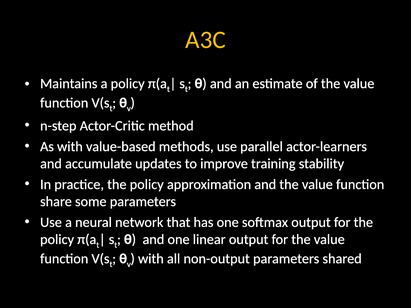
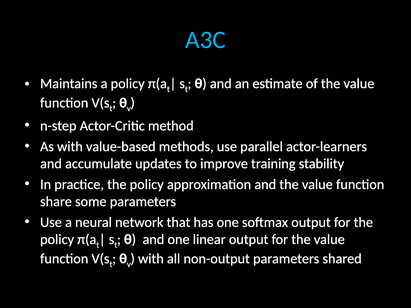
A3C colour: yellow -> light blue
